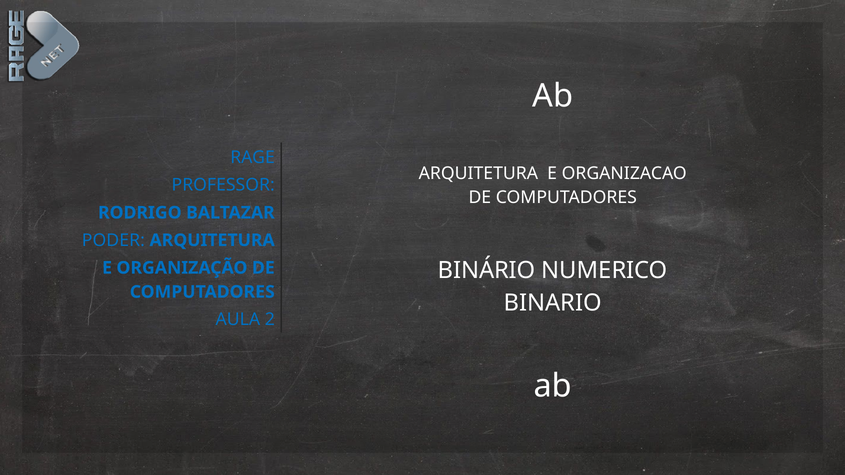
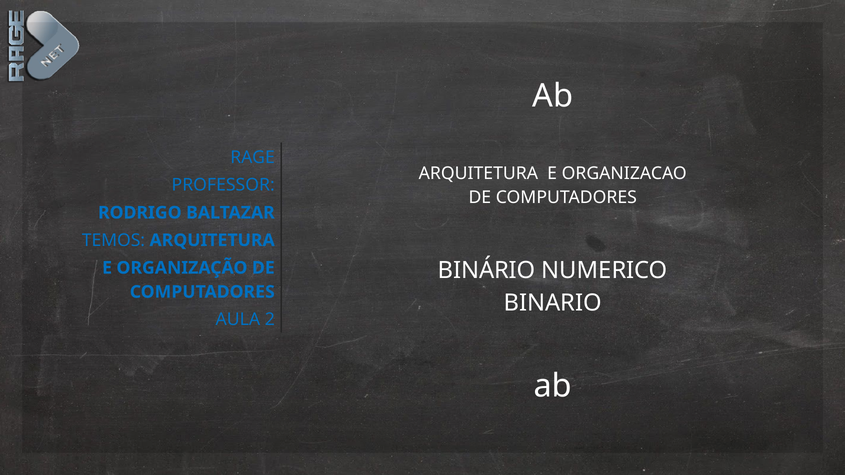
PODER: PODER -> TEMOS
